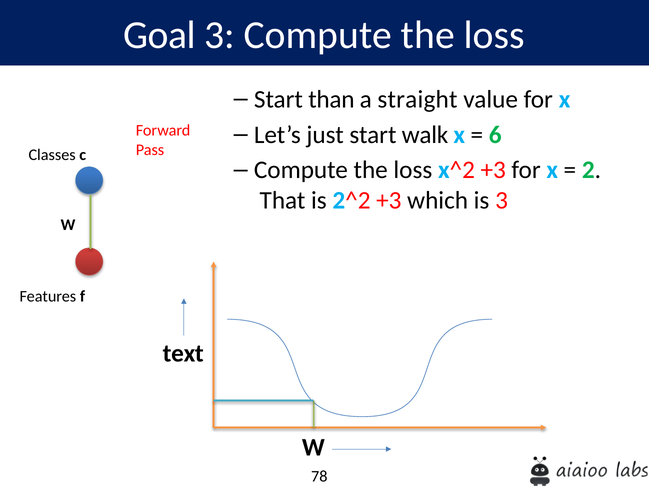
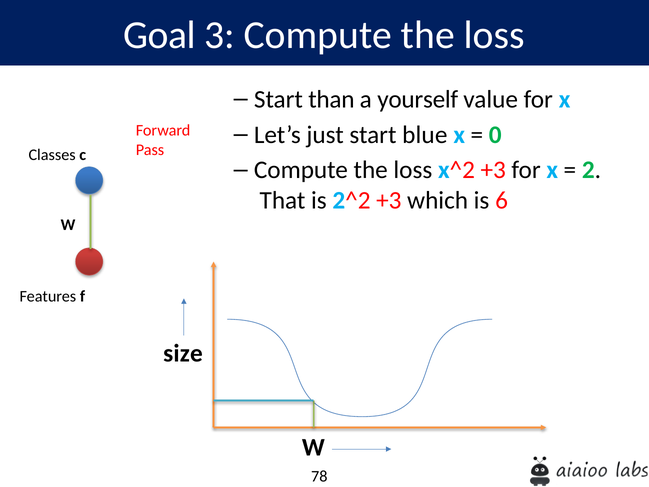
straight: straight -> yourself
walk: walk -> blue
6: 6 -> 0
is 3: 3 -> 6
text: text -> size
